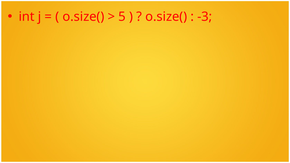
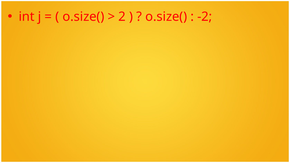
5: 5 -> 2
-3: -3 -> -2
